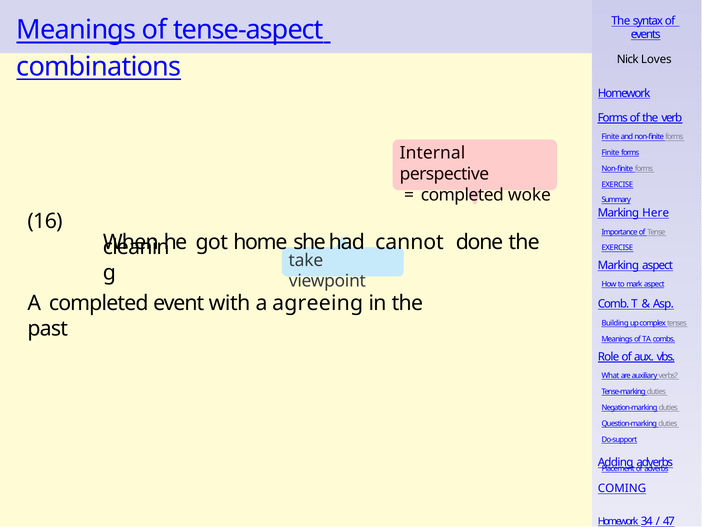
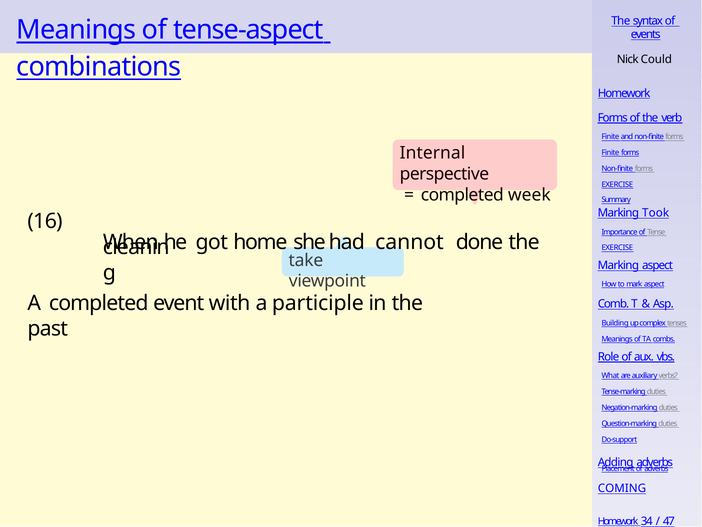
Loves: Loves -> Could
woke: woke -> week
Here: Here -> Took
agreeing: agreeing -> participle
